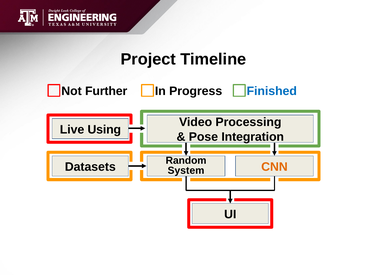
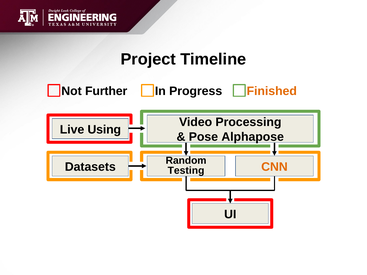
Finished colour: blue -> orange
Integration: Integration -> Alphapose
System: System -> Testing
